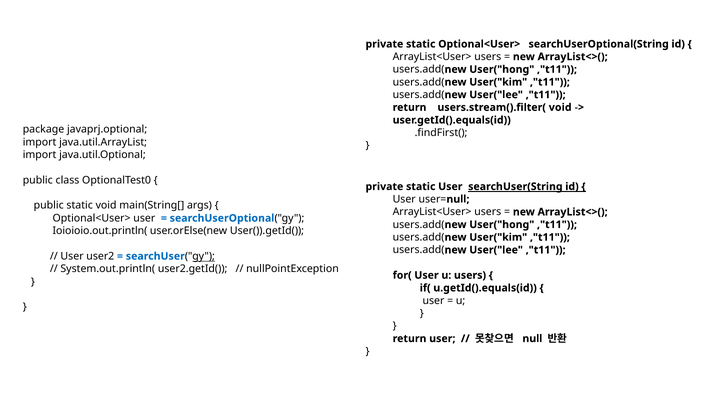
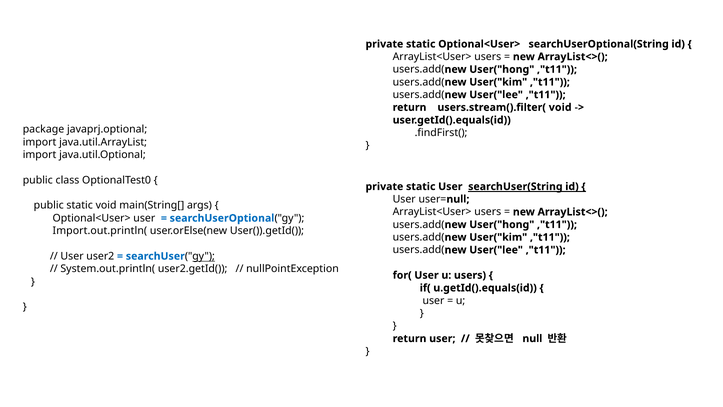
Ioioioio.out.println(: Ioioioio.out.println( -> Import.out.println(
